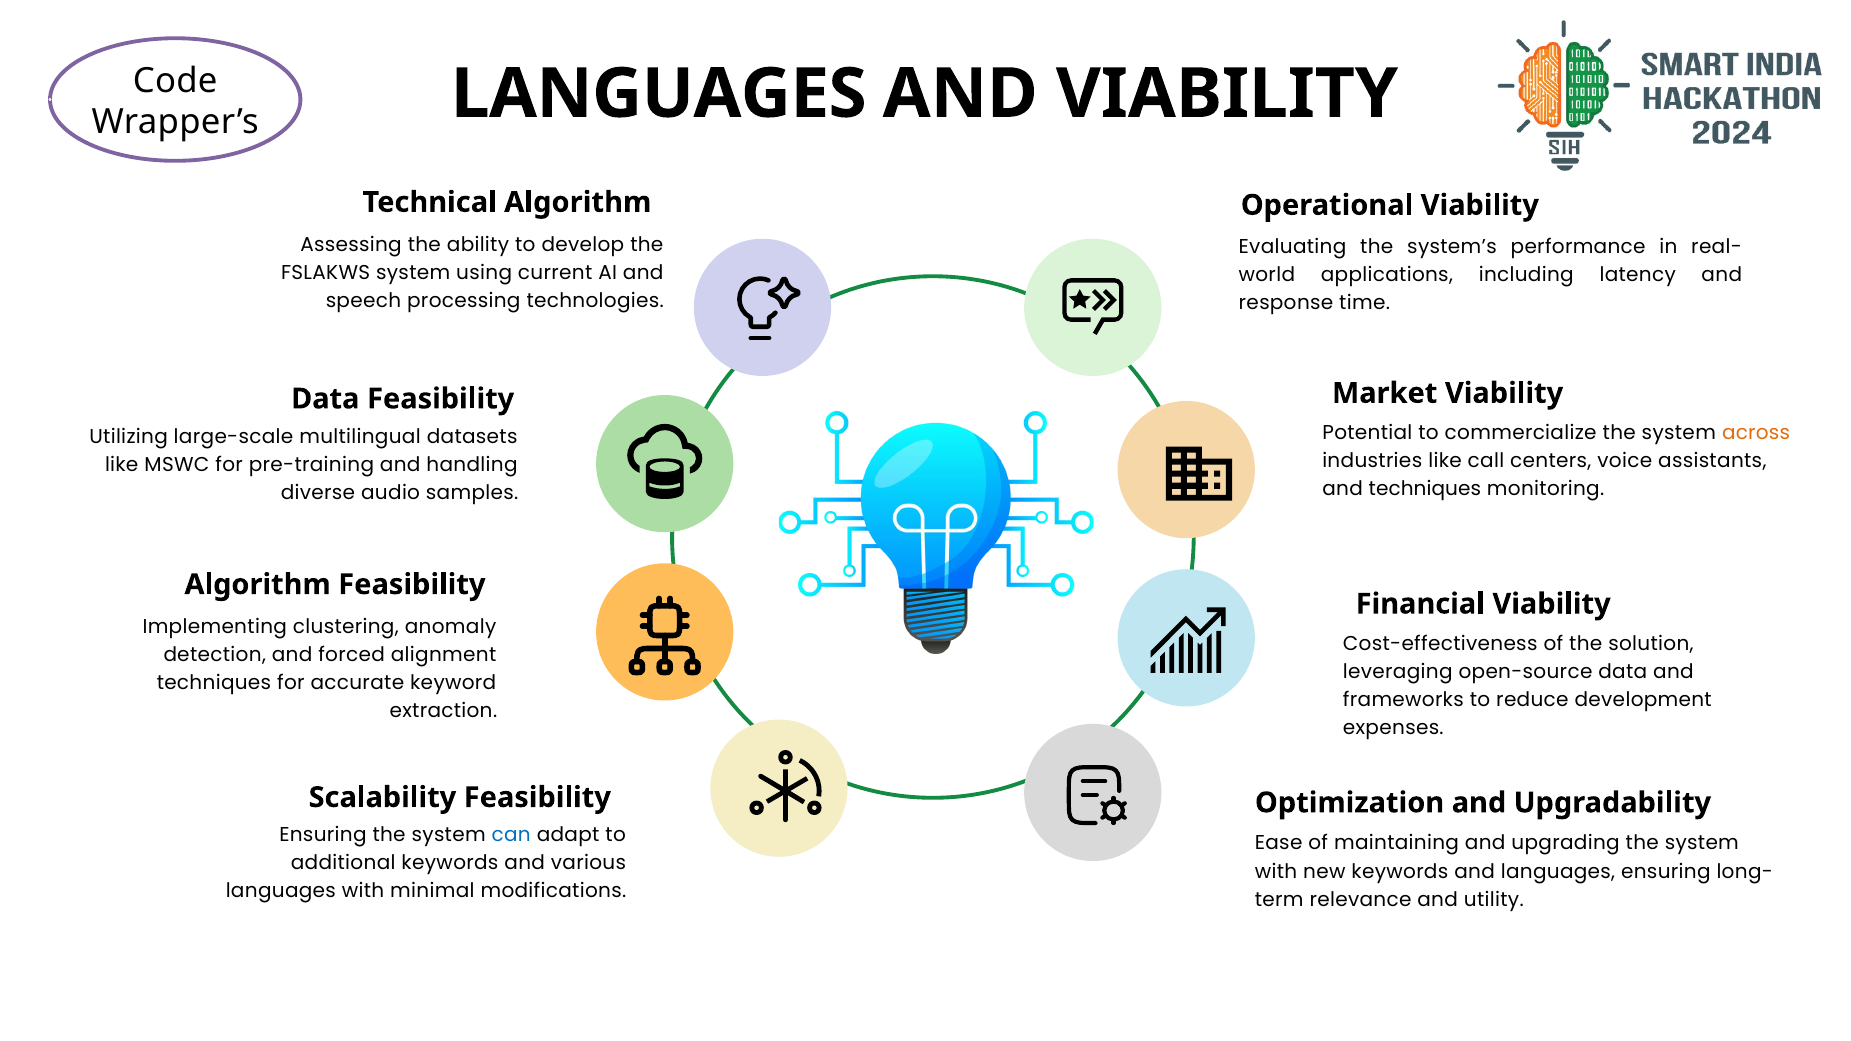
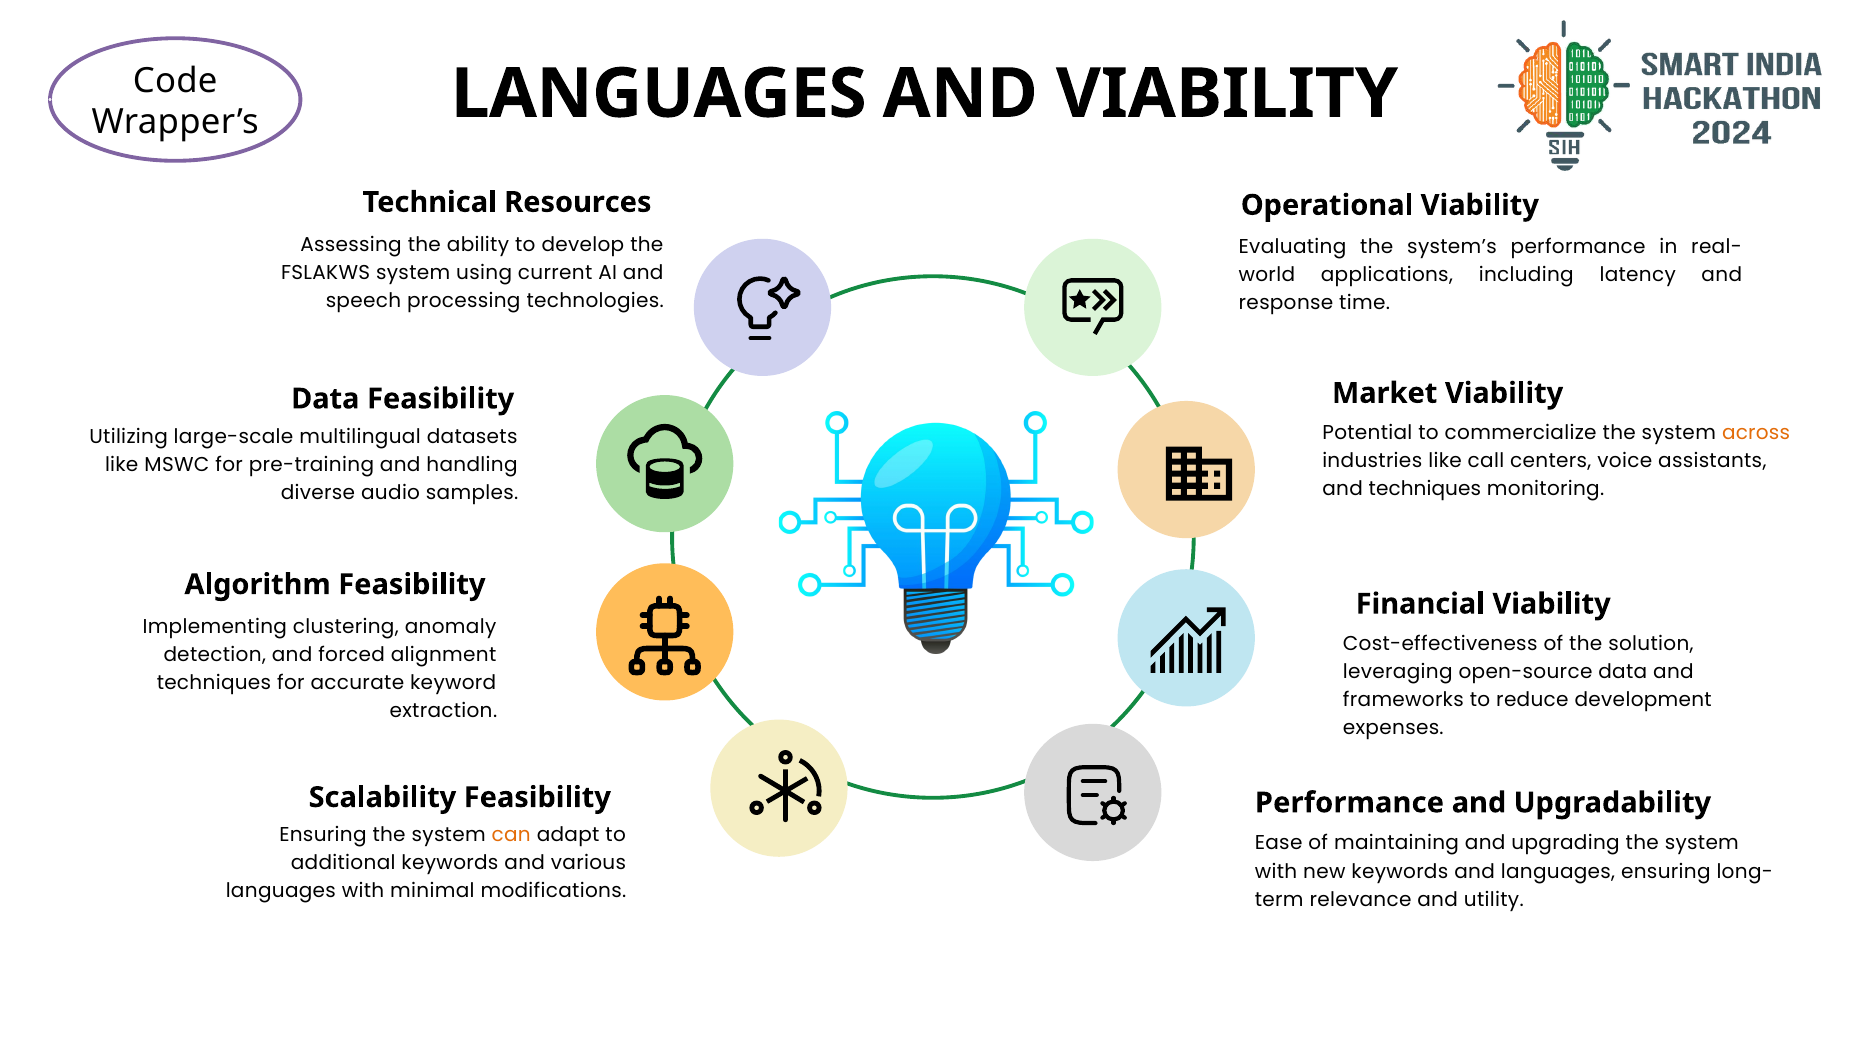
Technical Algorithm: Algorithm -> Resources
Optimization at (1350, 803): Optimization -> Performance
can colour: blue -> orange
